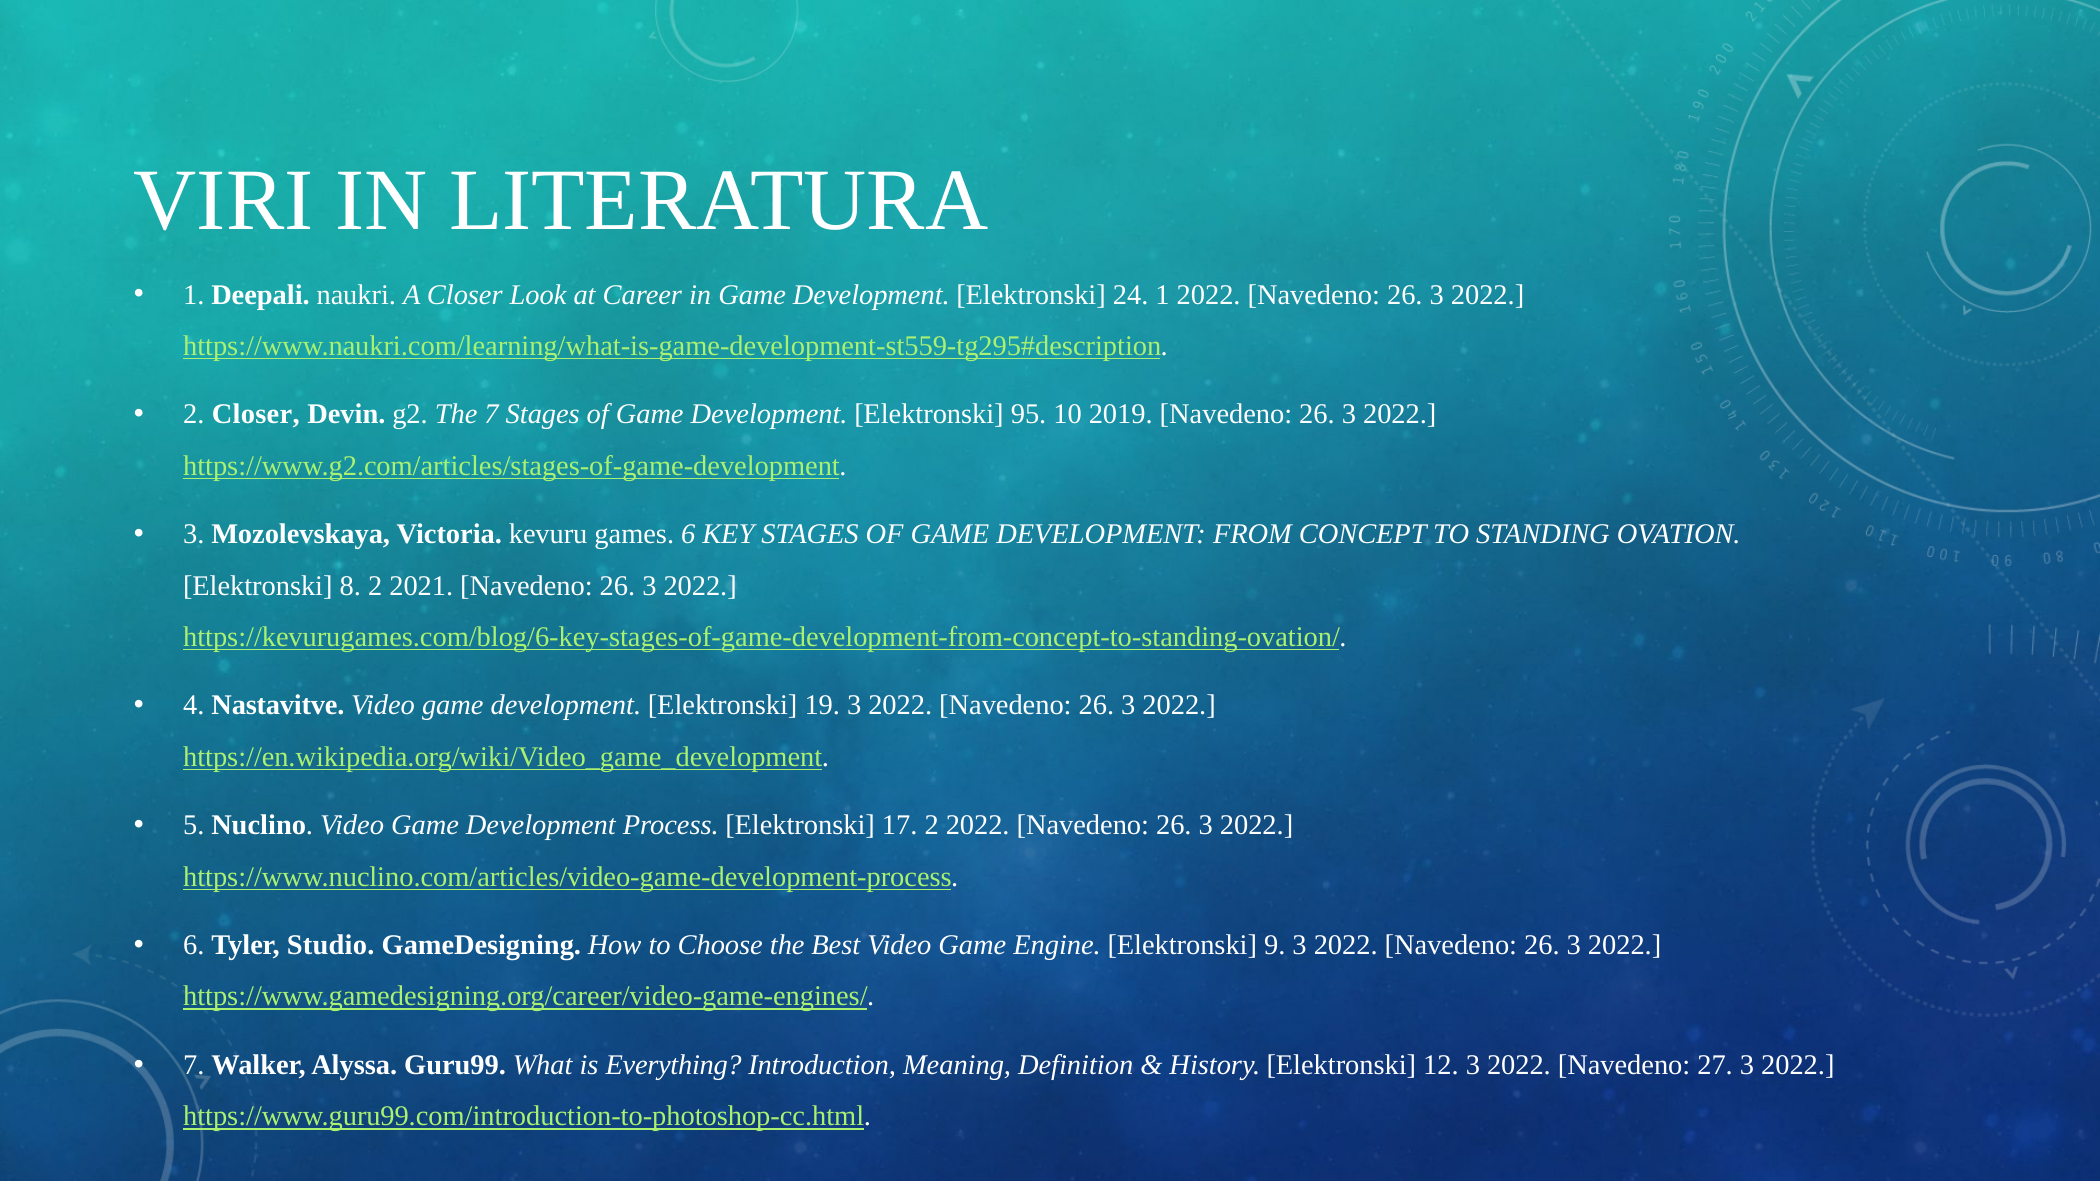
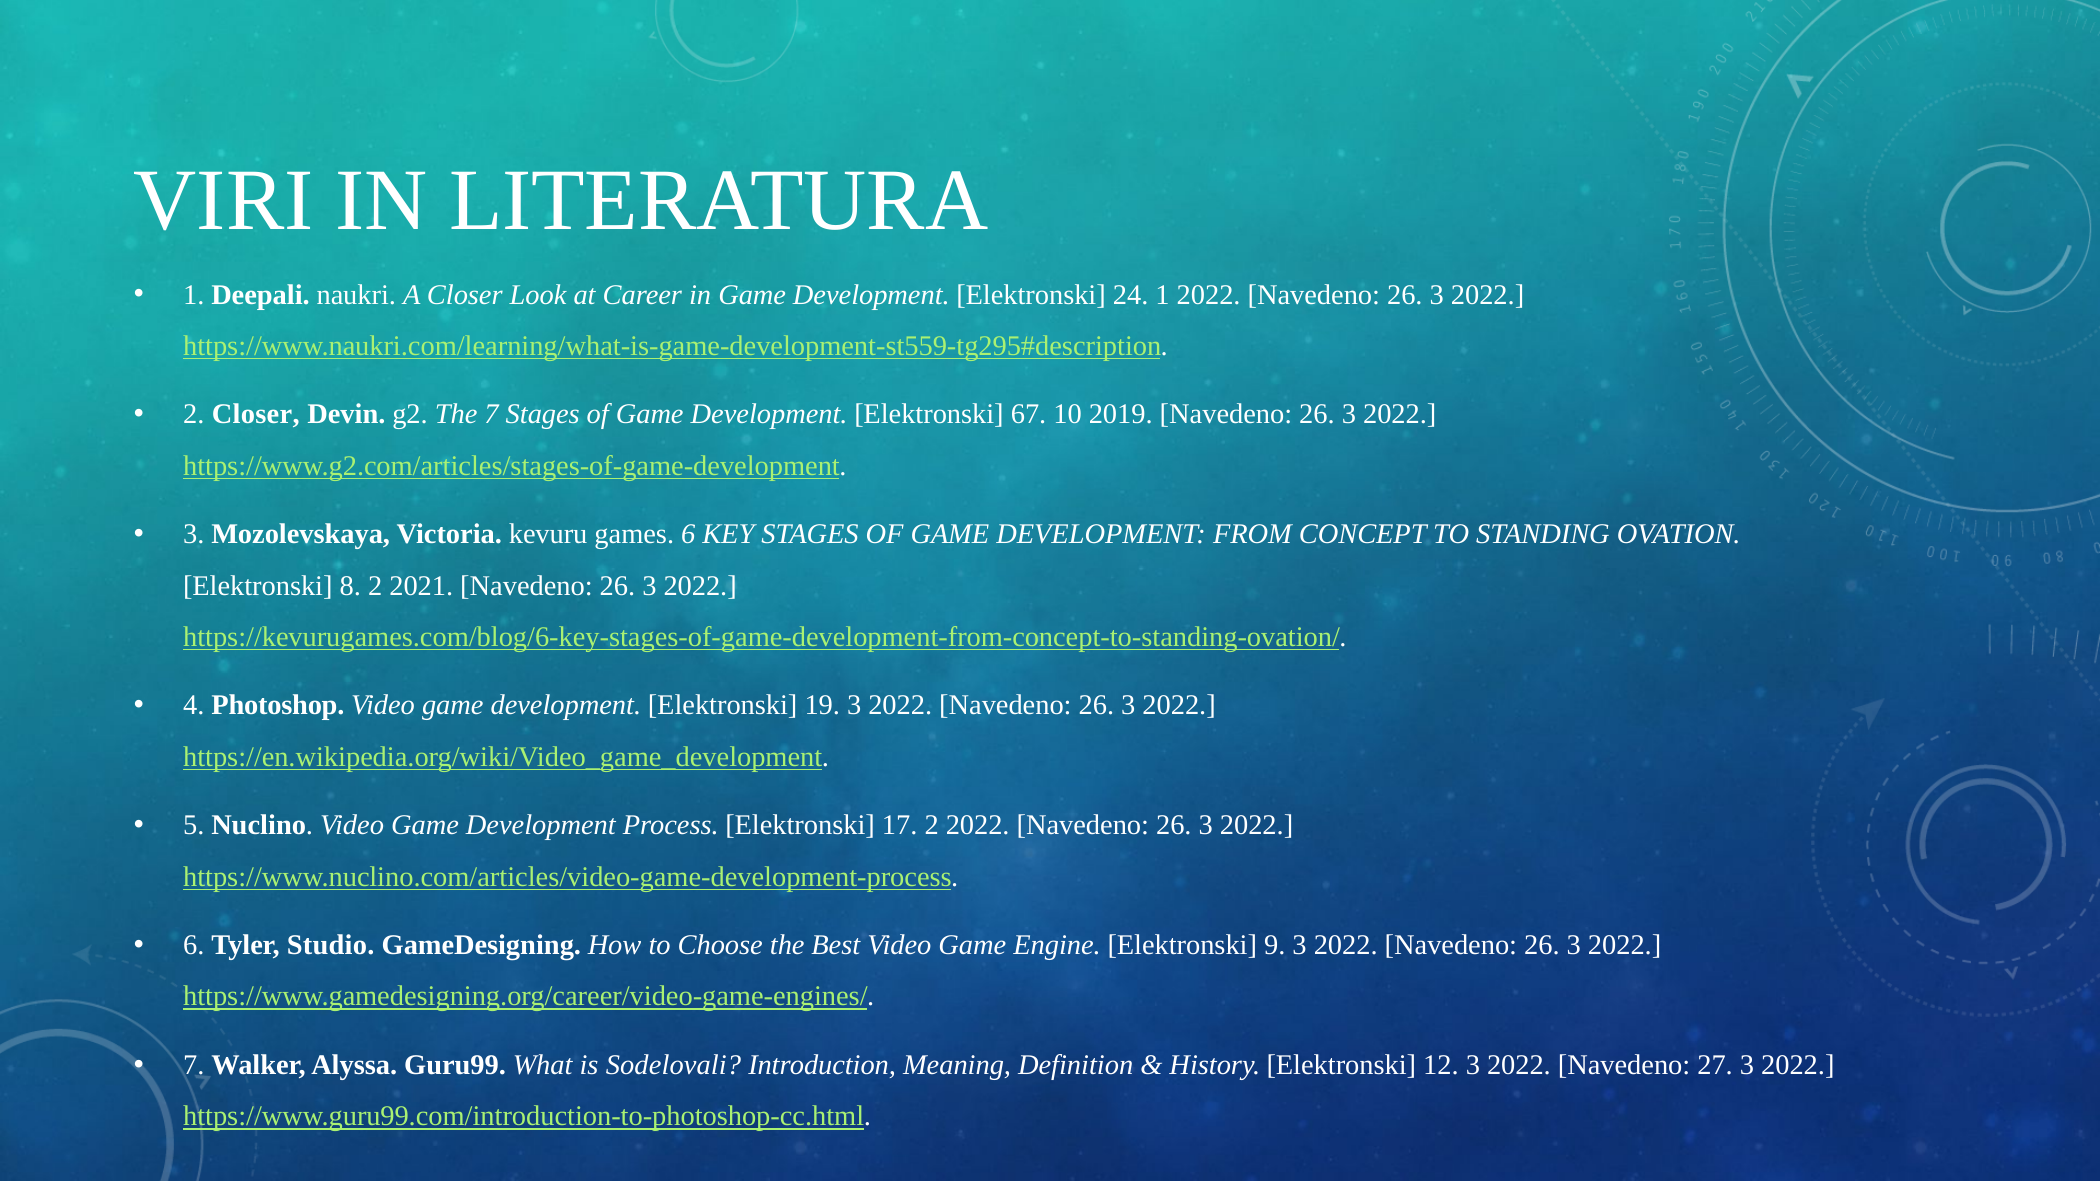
95: 95 -> 67
Nastavitve: Nastavitve -> Photoshop
Everything: Everything -> Sodelovali
